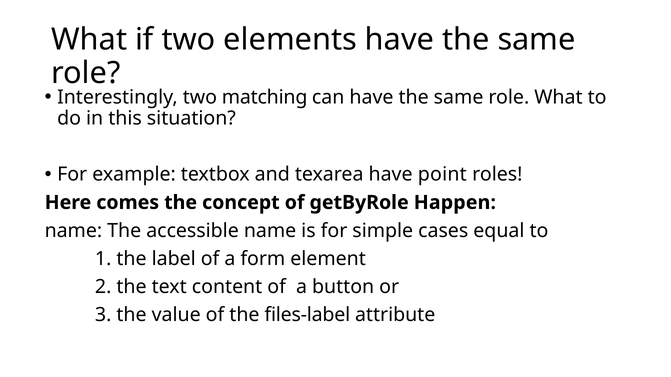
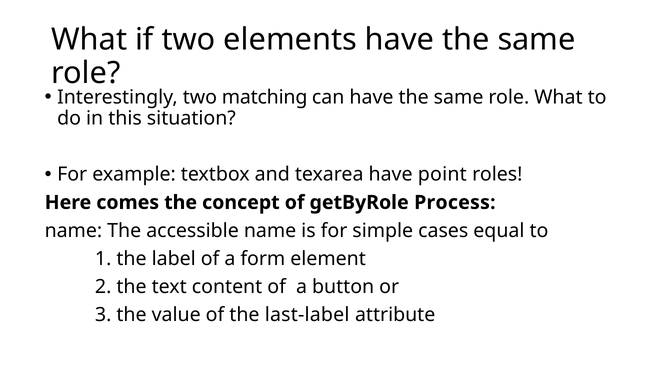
Happen: Happen -> Process
files-label: files-label -> last-label
